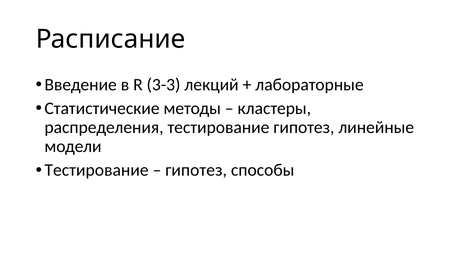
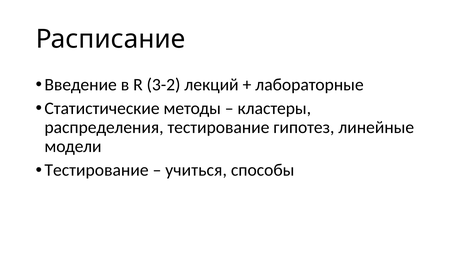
3-3: 3-3 -> 3-2
гипотез at (196, 170): гипотез -> учиться
